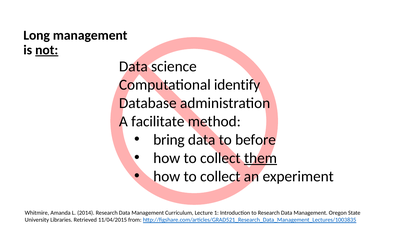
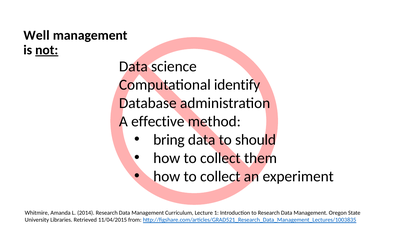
Long: Long -> Well
facilitate: facilitate -> effective
before: before -> should
them underline: present -> none
